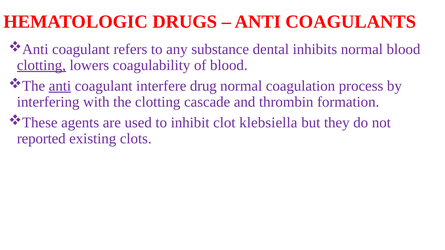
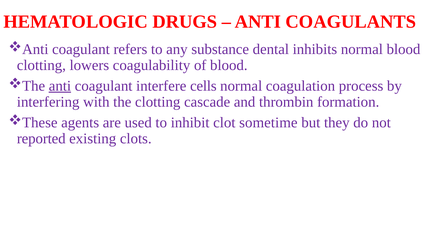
clotting at (41, 65) underline: present -> none
drug: drug -> cells
klebsiella: klebsiella -> sometime
